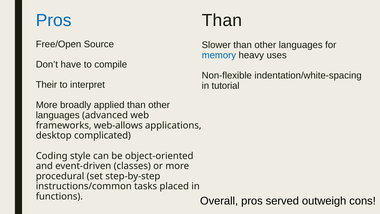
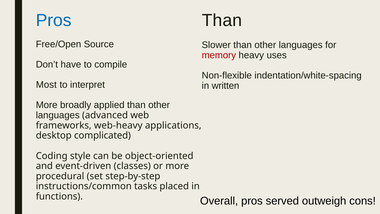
memory colour: blue -> red
Their: Their -> Most
tutorial: tutorial -> written
web-allows: web-allows -> web-heavy
